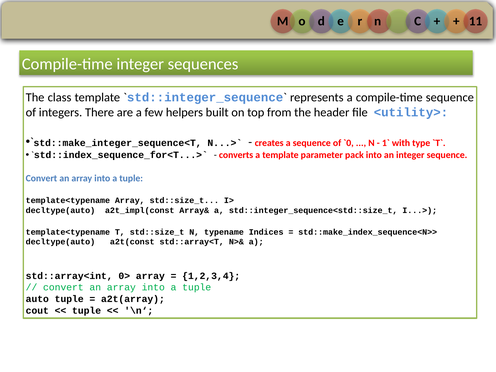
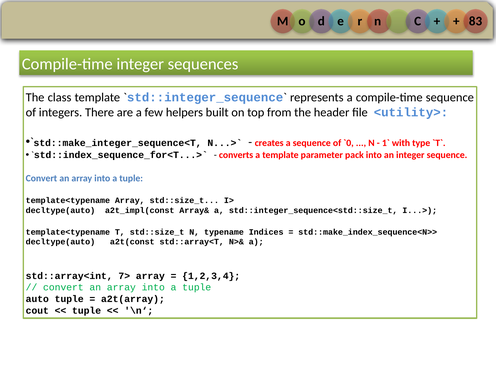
11: 11 -> 83
0>: 0> -> 7>
